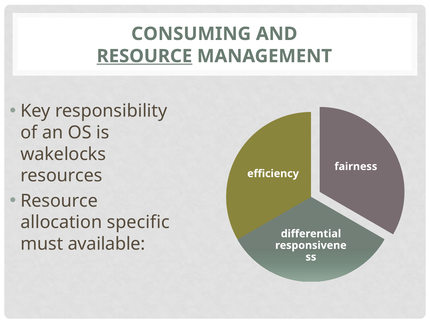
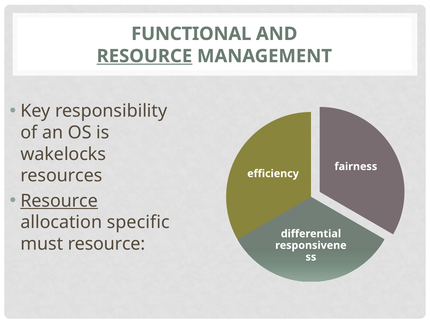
CONSUMING: CONSUMING -> FUNCTIONAL
Resource at (59, 200) underline: none -> present
must available: available -> resource
